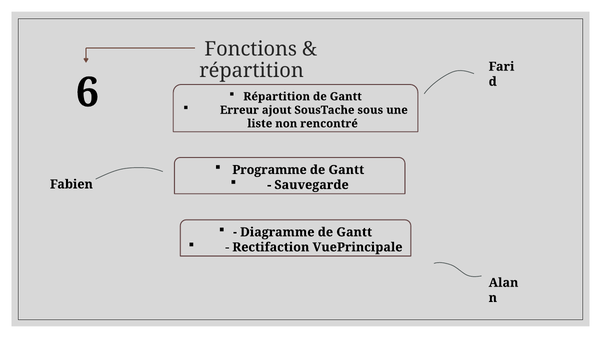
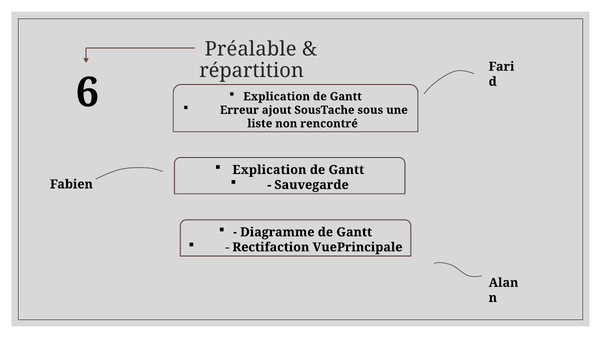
Fonctions: Fonctions -> Préalable
Répartition at (277, 97): Répartition -> Explication
Programme at (270, 170): Programme -> Explication
